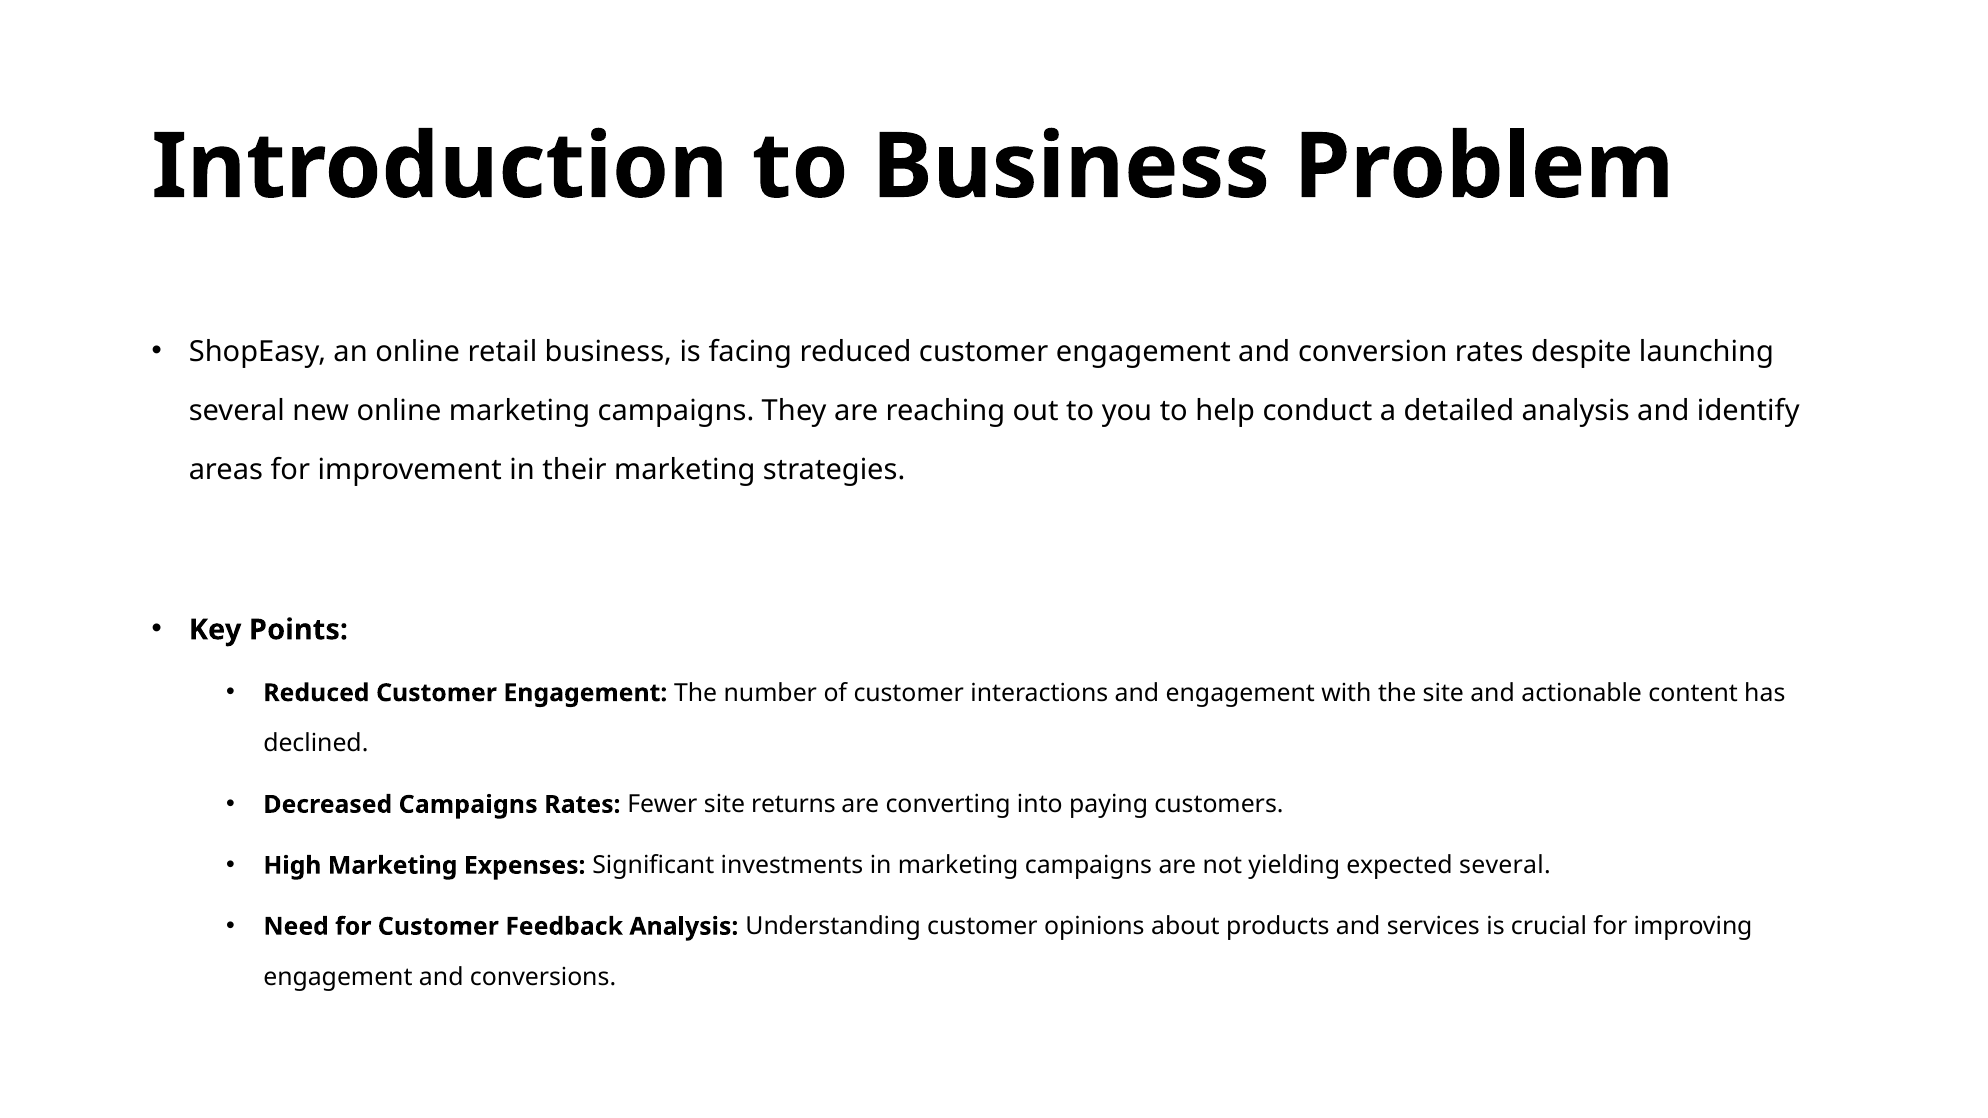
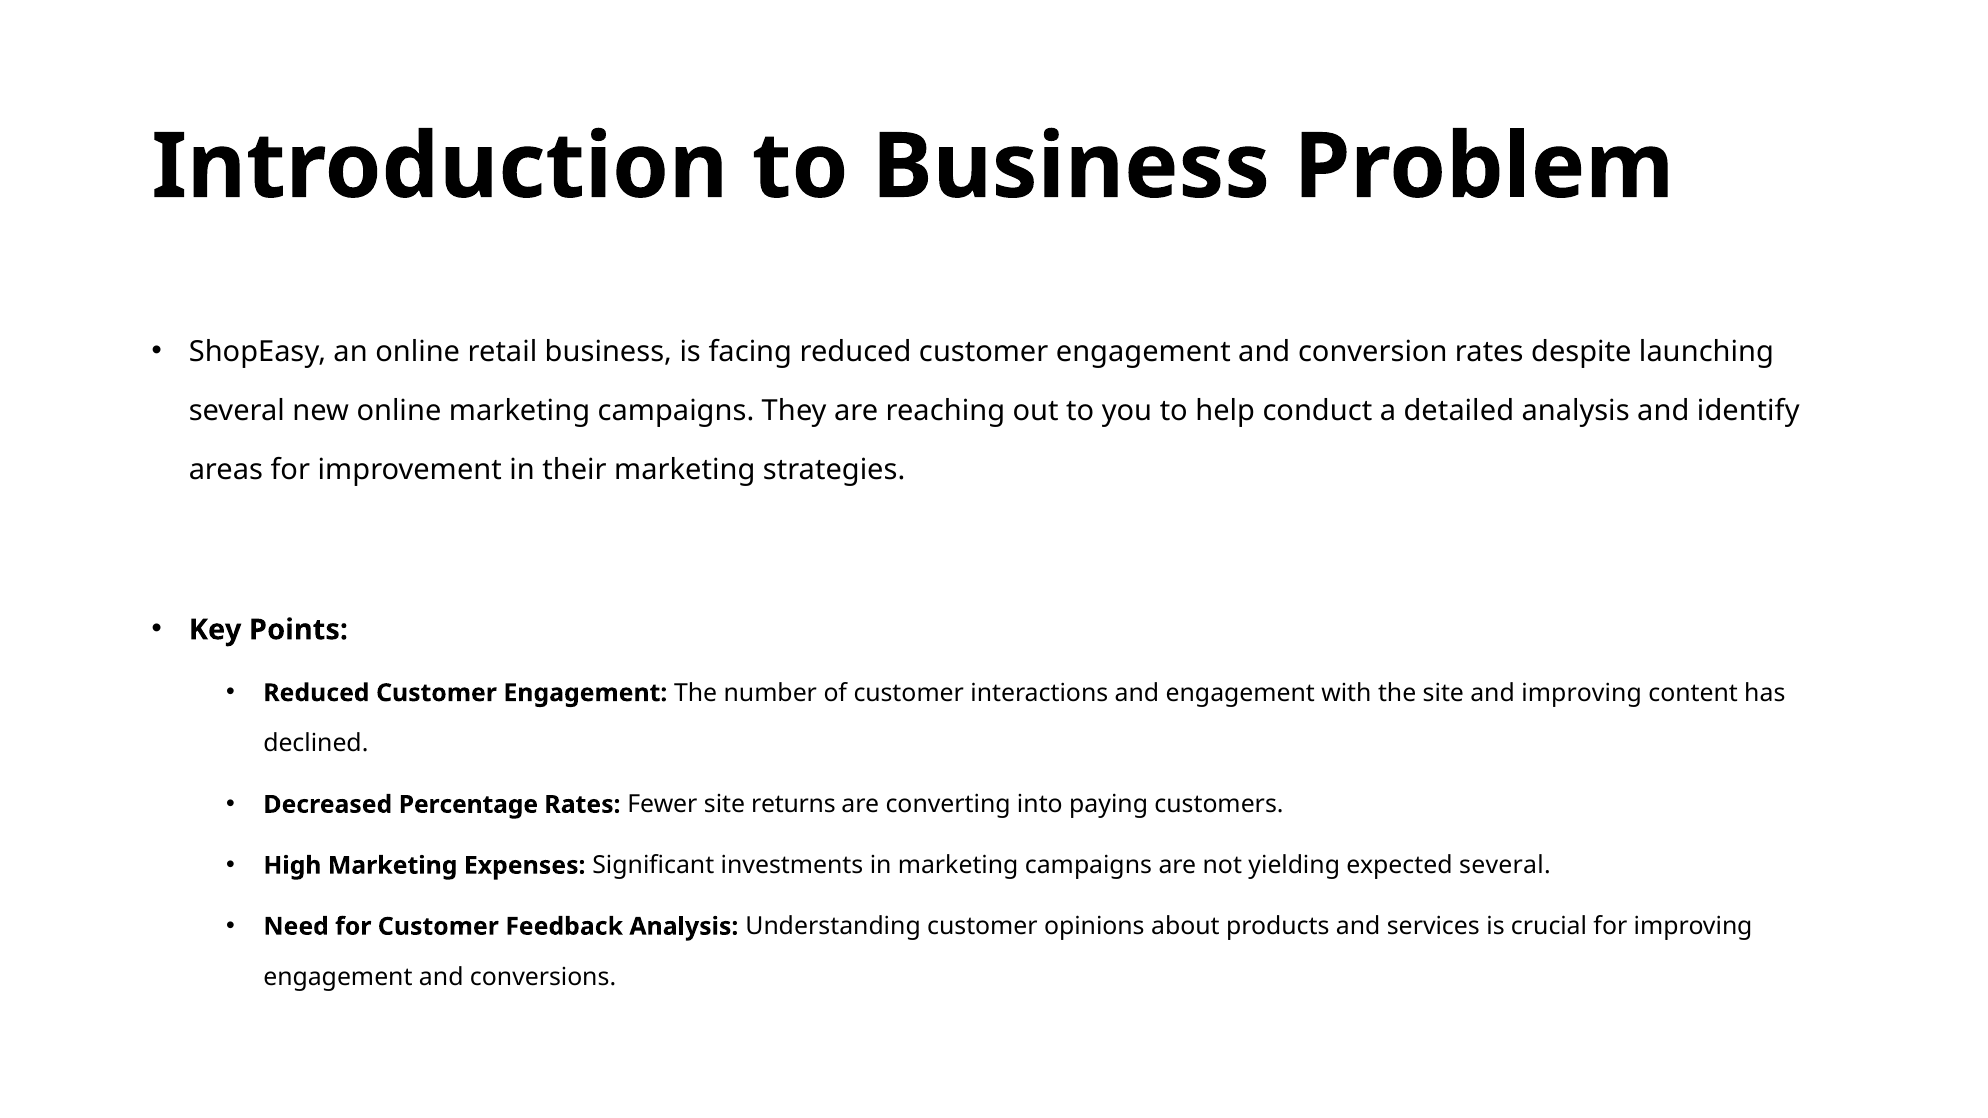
and actionable: actionable -> improving
Decreased Campaigns: Campaigns -> Percentage
